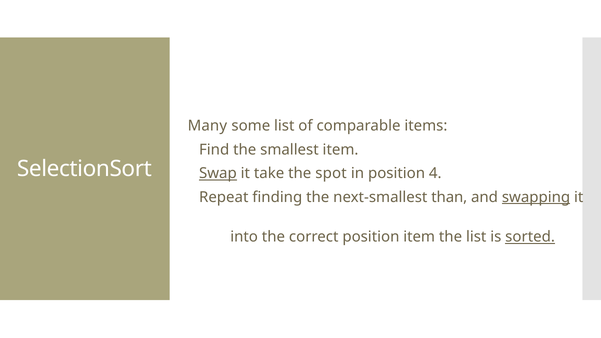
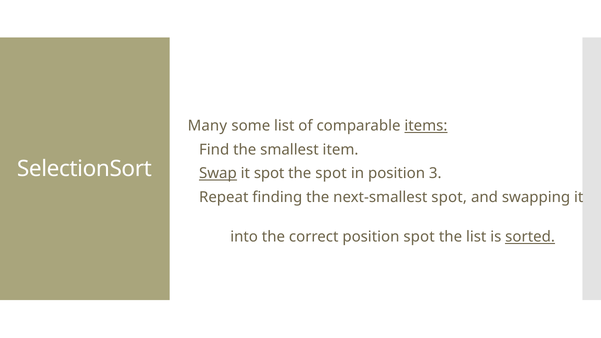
items underline: none -> present
it take: take -> spot
4: 4 -> 3
next-smallest than: than -> spot
swapping underline: present -> none
position item: item -> spot
